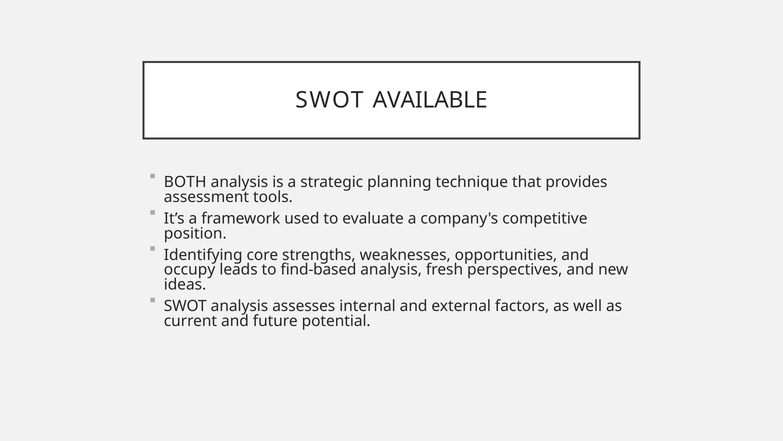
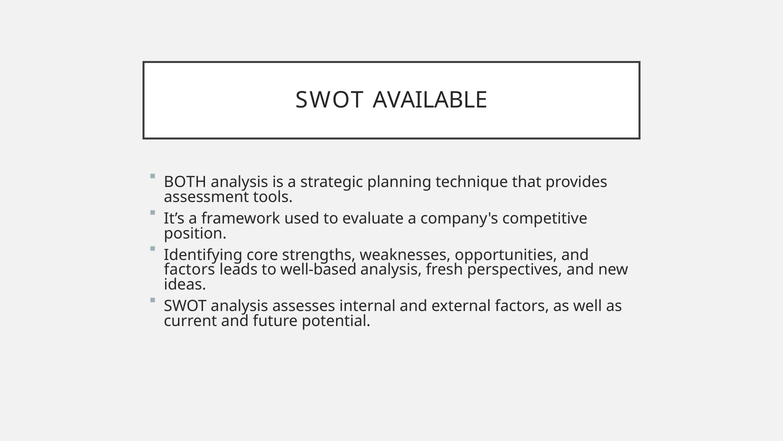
occupy at (190, 269): occupy -> factors
find-based: find-based -> well-based
